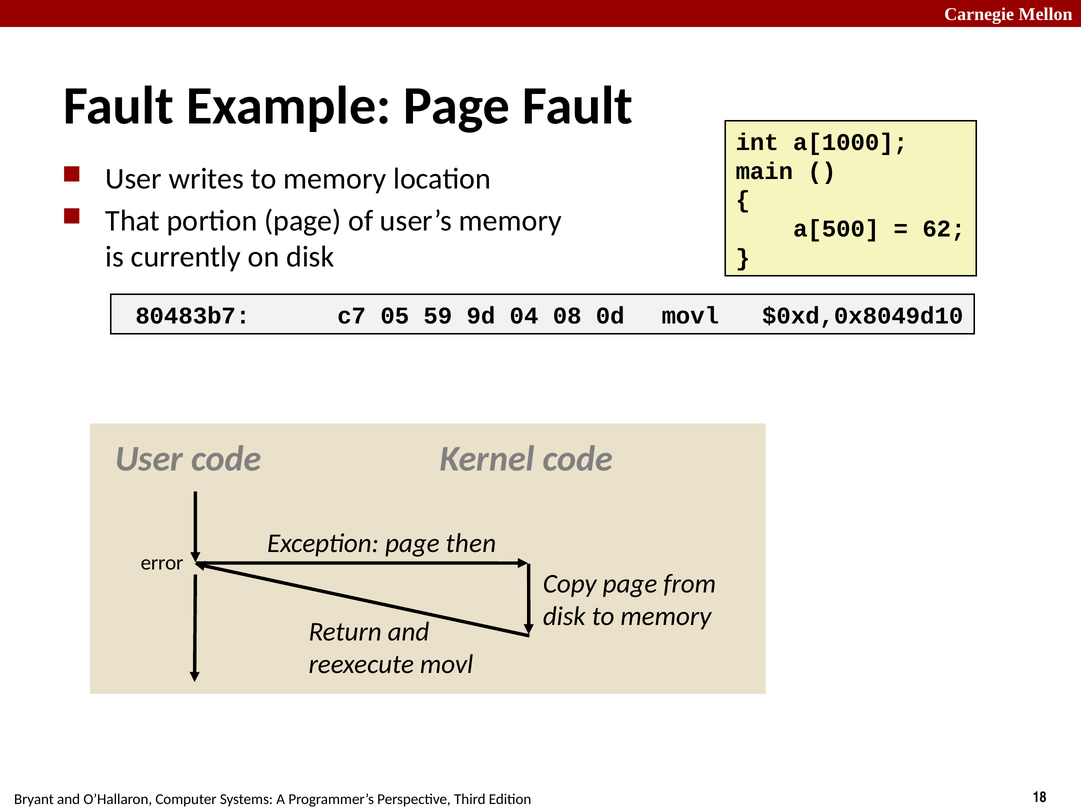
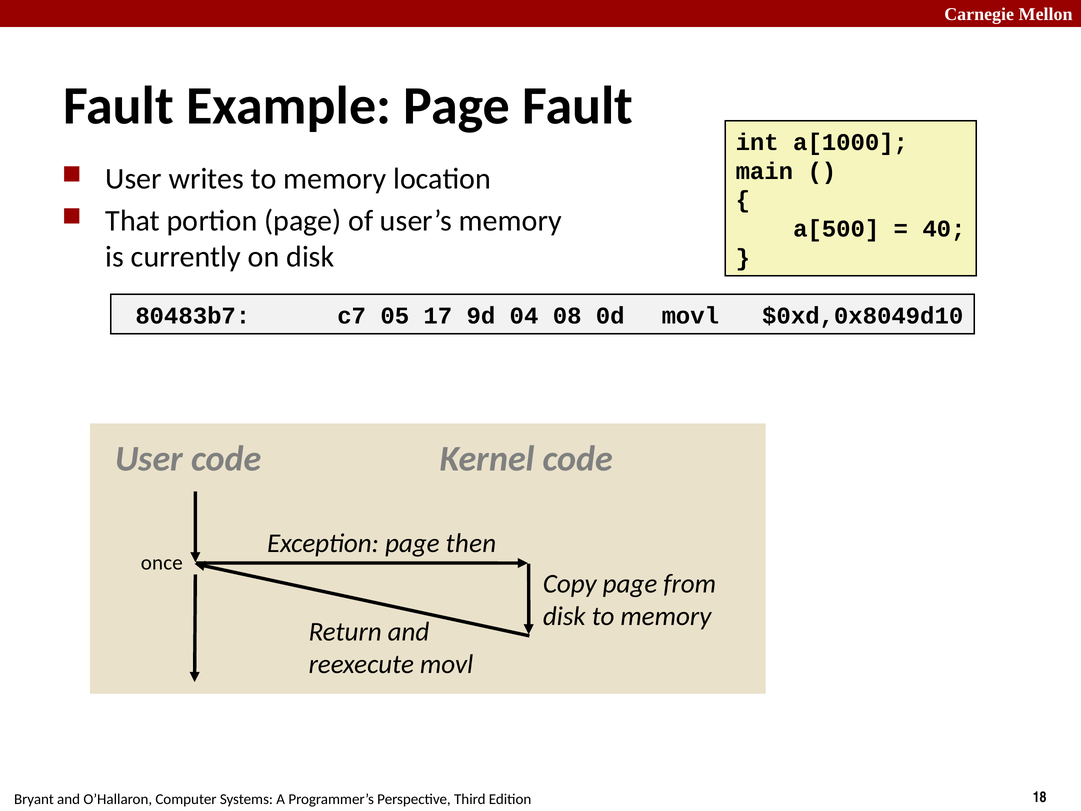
62: 62 -> 40
59: 59 -> 17
error: error -> once
